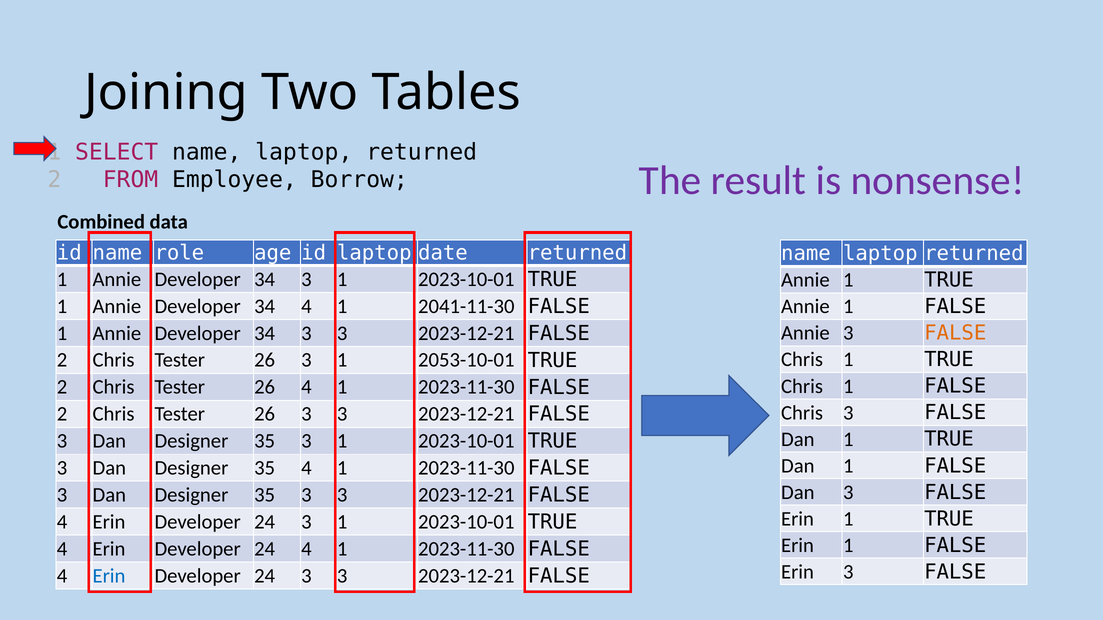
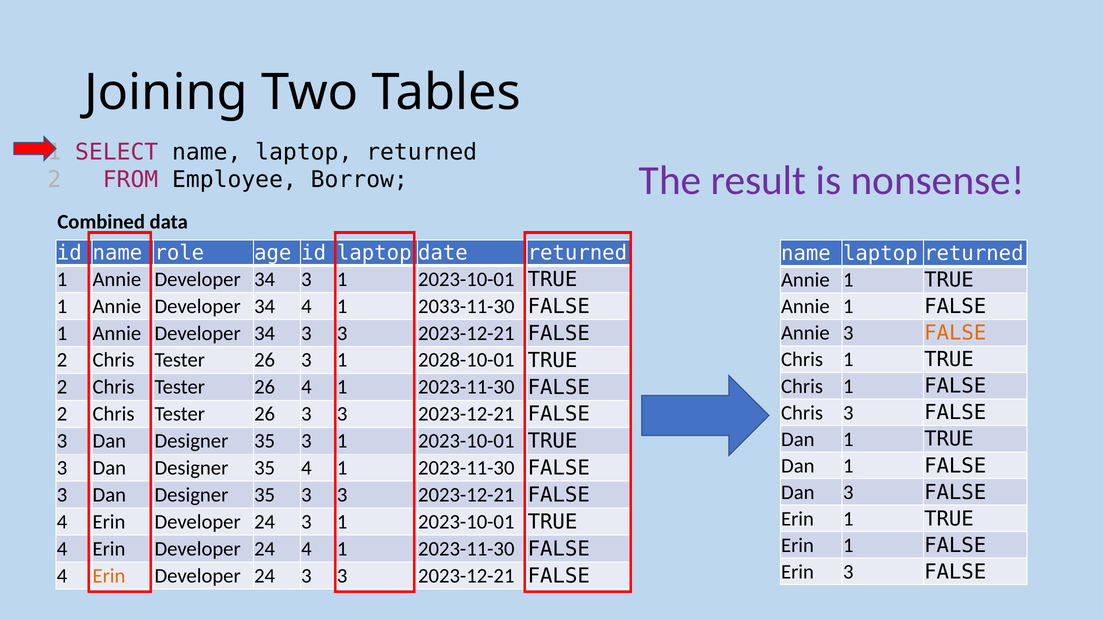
2041-11-30: 2041-11-30 -> 2033-11-30
2053-10-01: 2053-10-01 -> 2028-10-01
Erin at (109, 576) colour: blue -> orange
